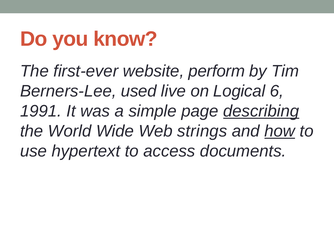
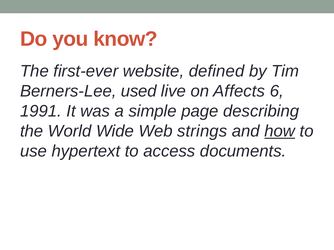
perform: perform -> defined
Logical: Logical -> Affects
describing underline: present -> none
